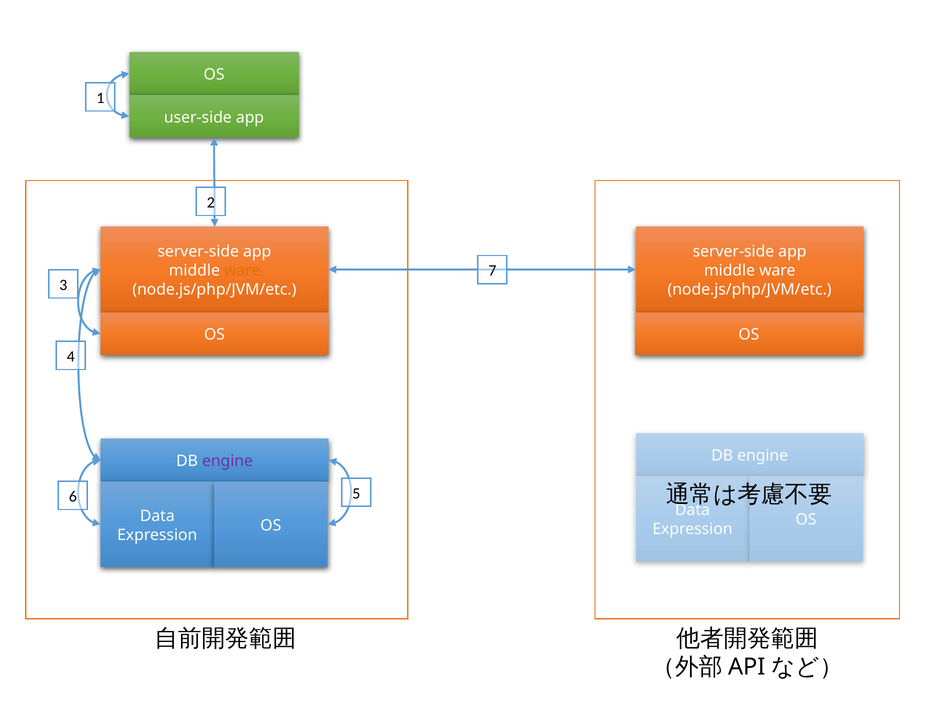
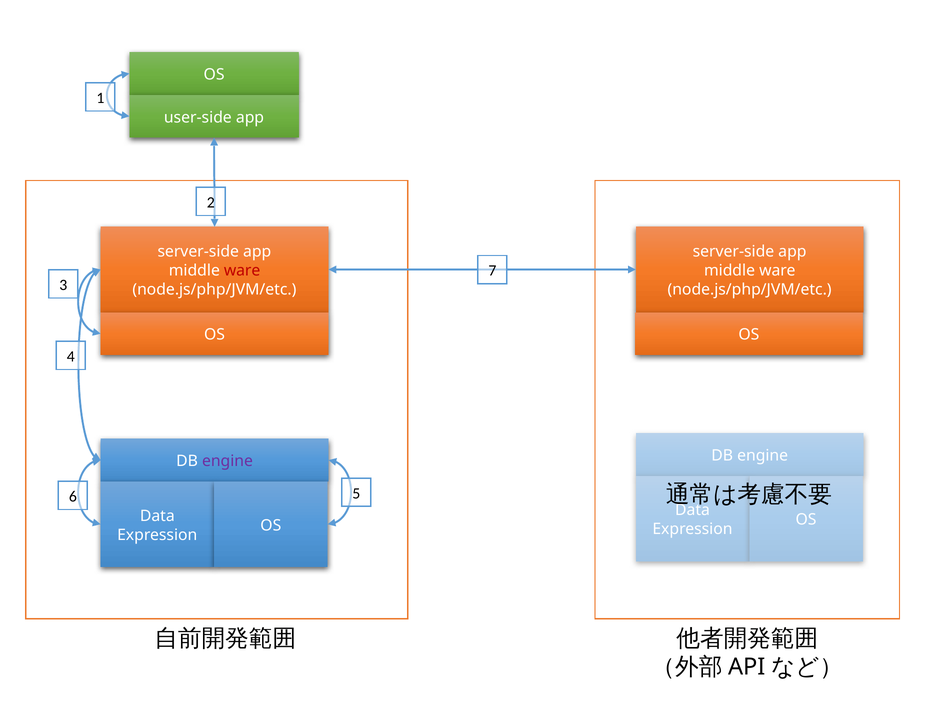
ware at (242, 270) colour: orange -> red
